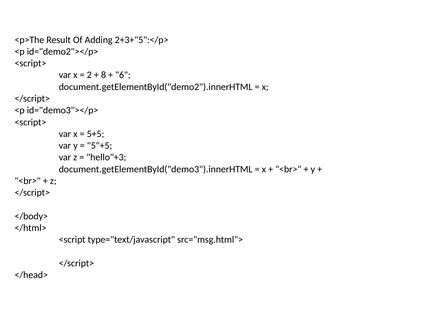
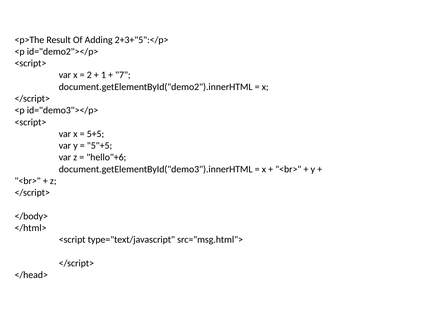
8: 8 -> 1
6: 6 -> 7
hello"+3: hello"+3 -> hello"+6
